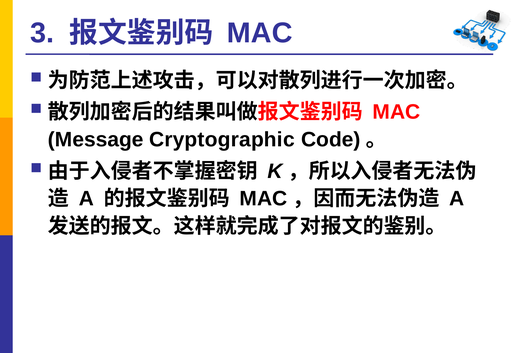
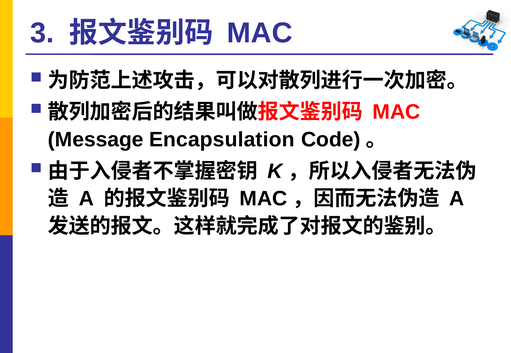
Cryptographic: Cryptographic -> Encapsulation
